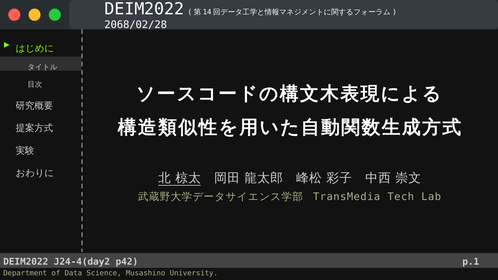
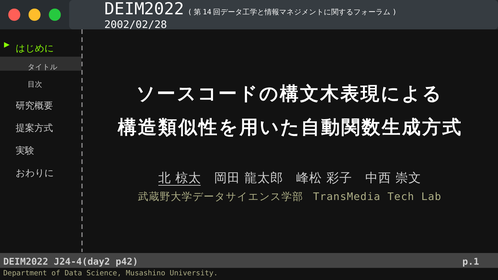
2068/02/28: 2068/02/28 -> 2002/02/28
